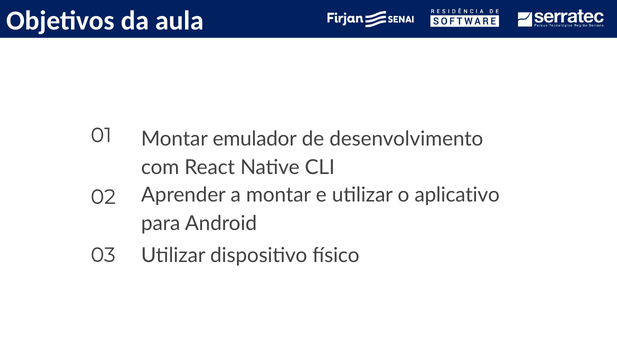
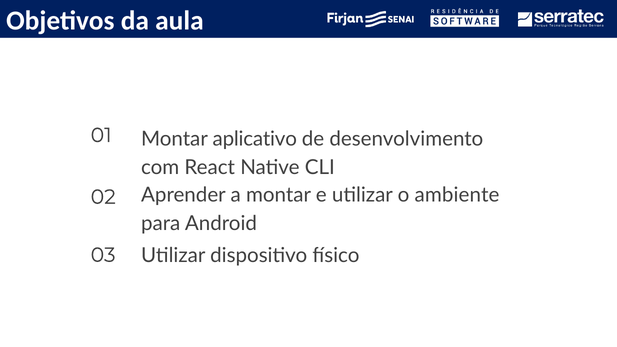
emulador: emulador -> aplicativo
aplicativo: aplicativo -> ambiente
